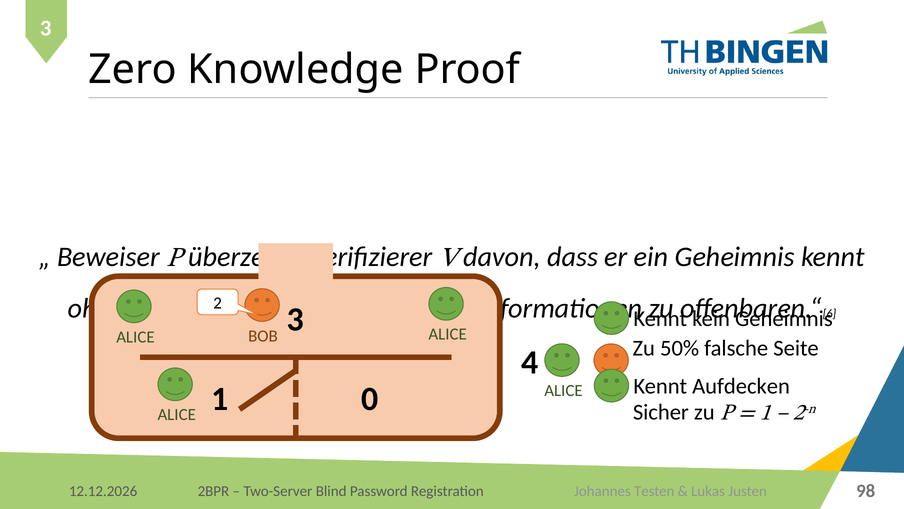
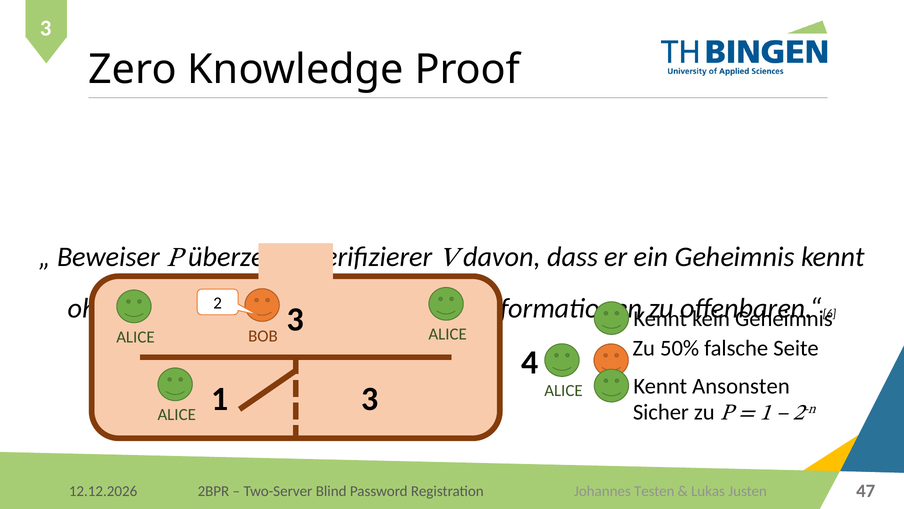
Aufdecken: Aufdecken -> Ansonsten
1 0: 0 -> 3
98: 98 -> 47
